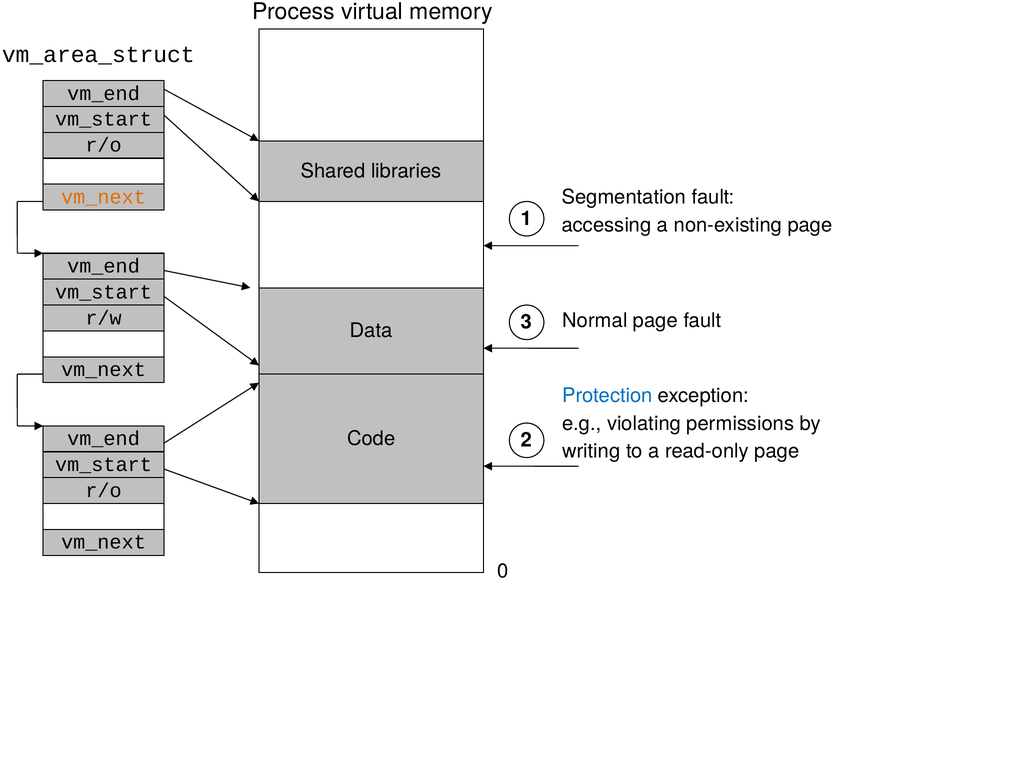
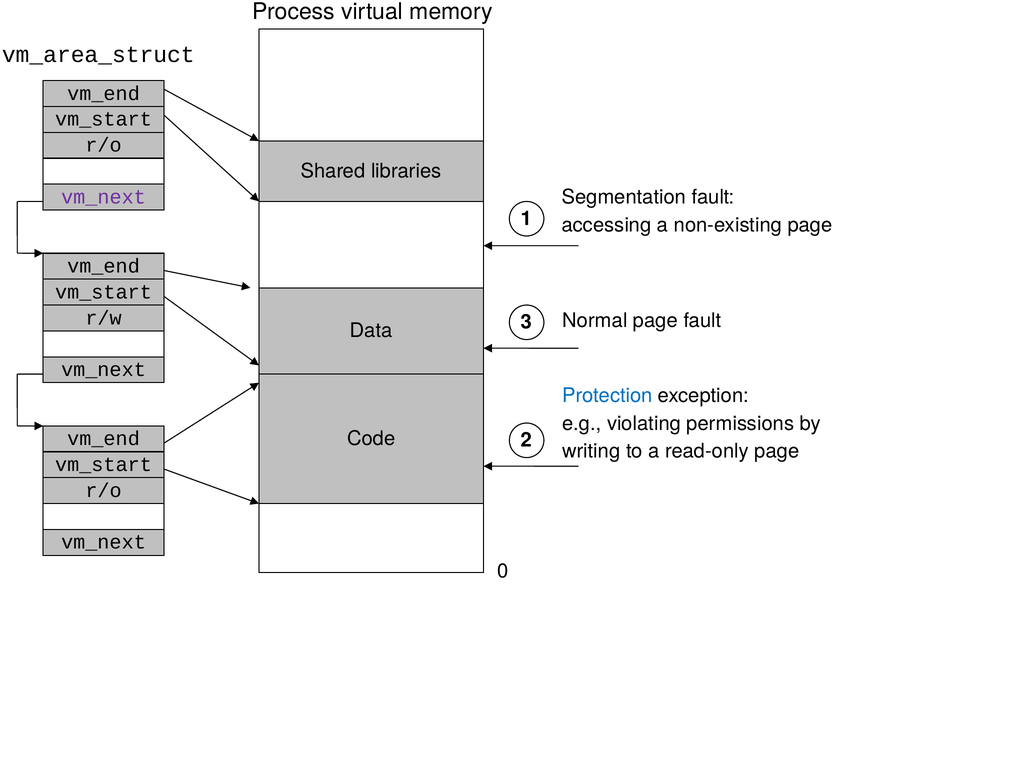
vm_next at (103, 197) colour: orange -> purple
